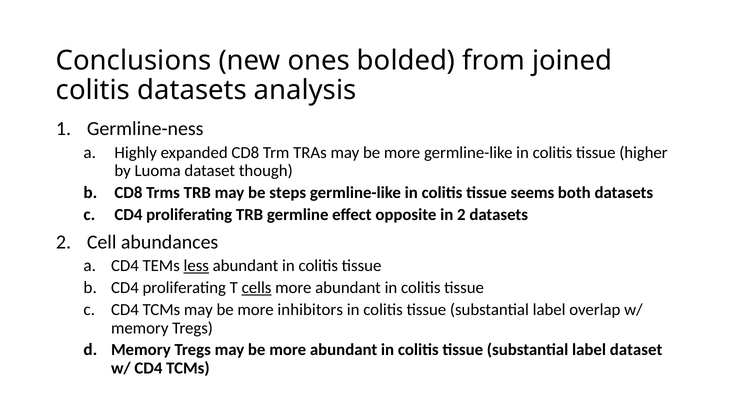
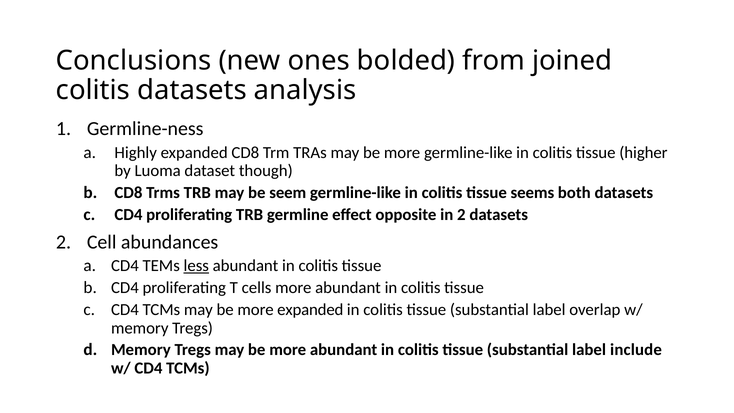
steps: steps -> seem
cells underline: present -> none
more inhibitors: inhibitors -> expanded
label dataset: dataset -> include
